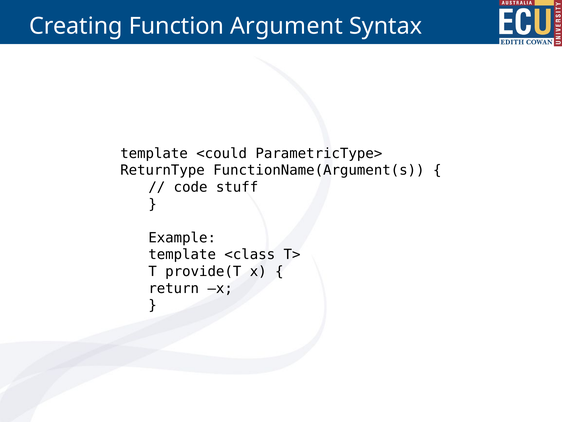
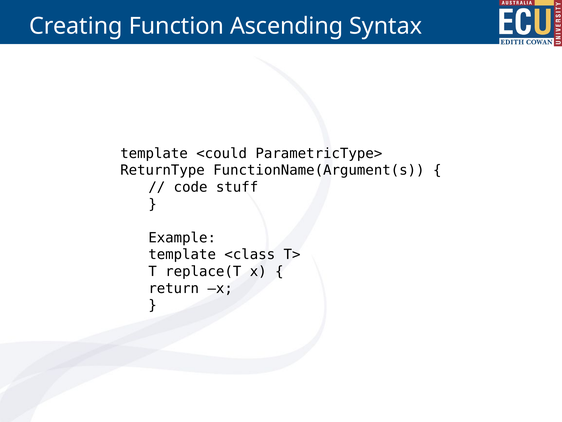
Argument: Argument -> Ascending
provide(T: provide(T -> replace(T
